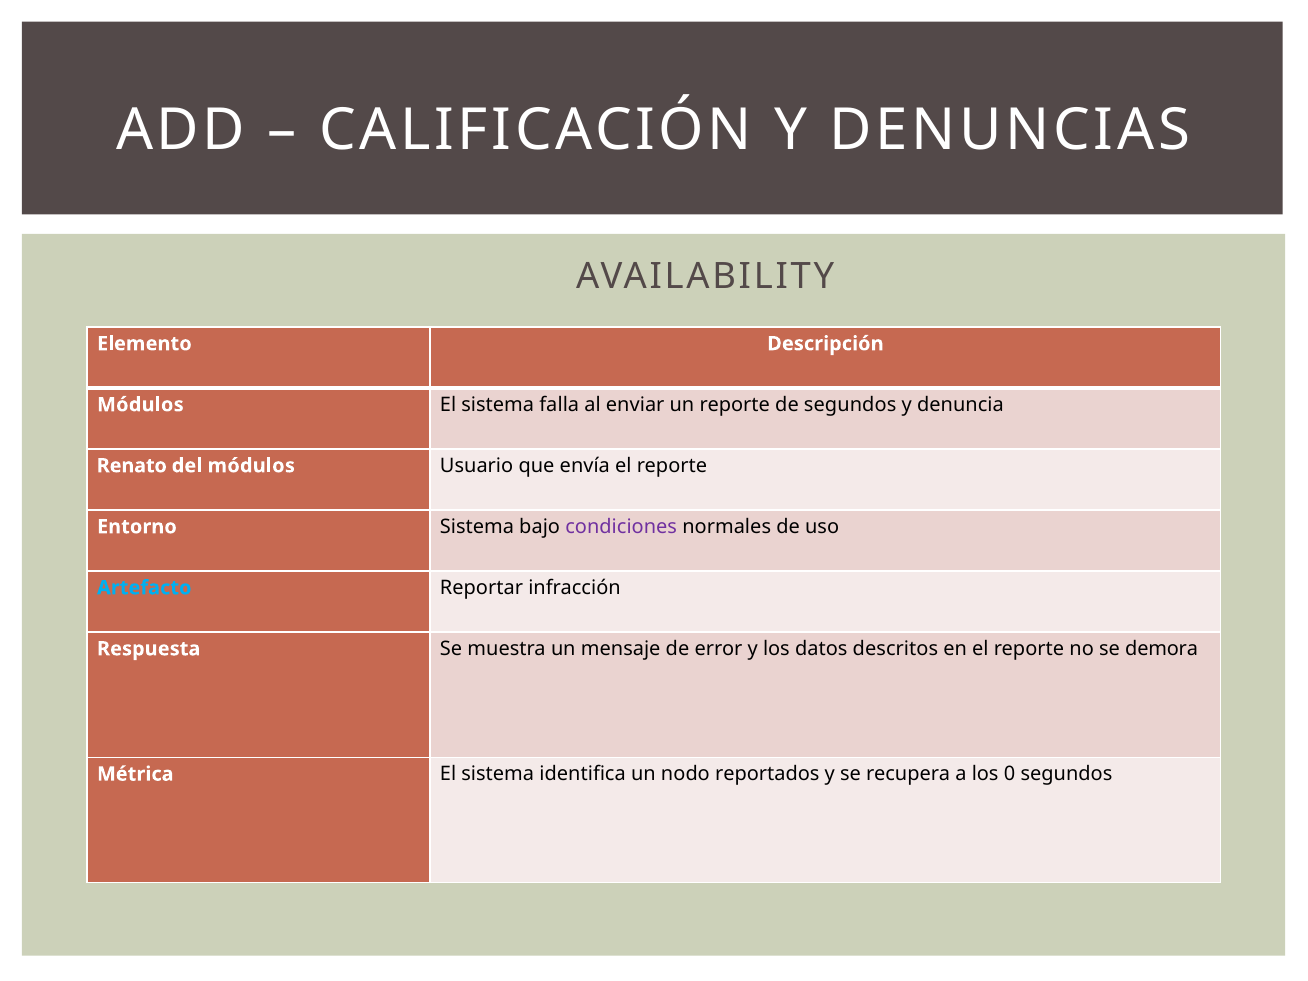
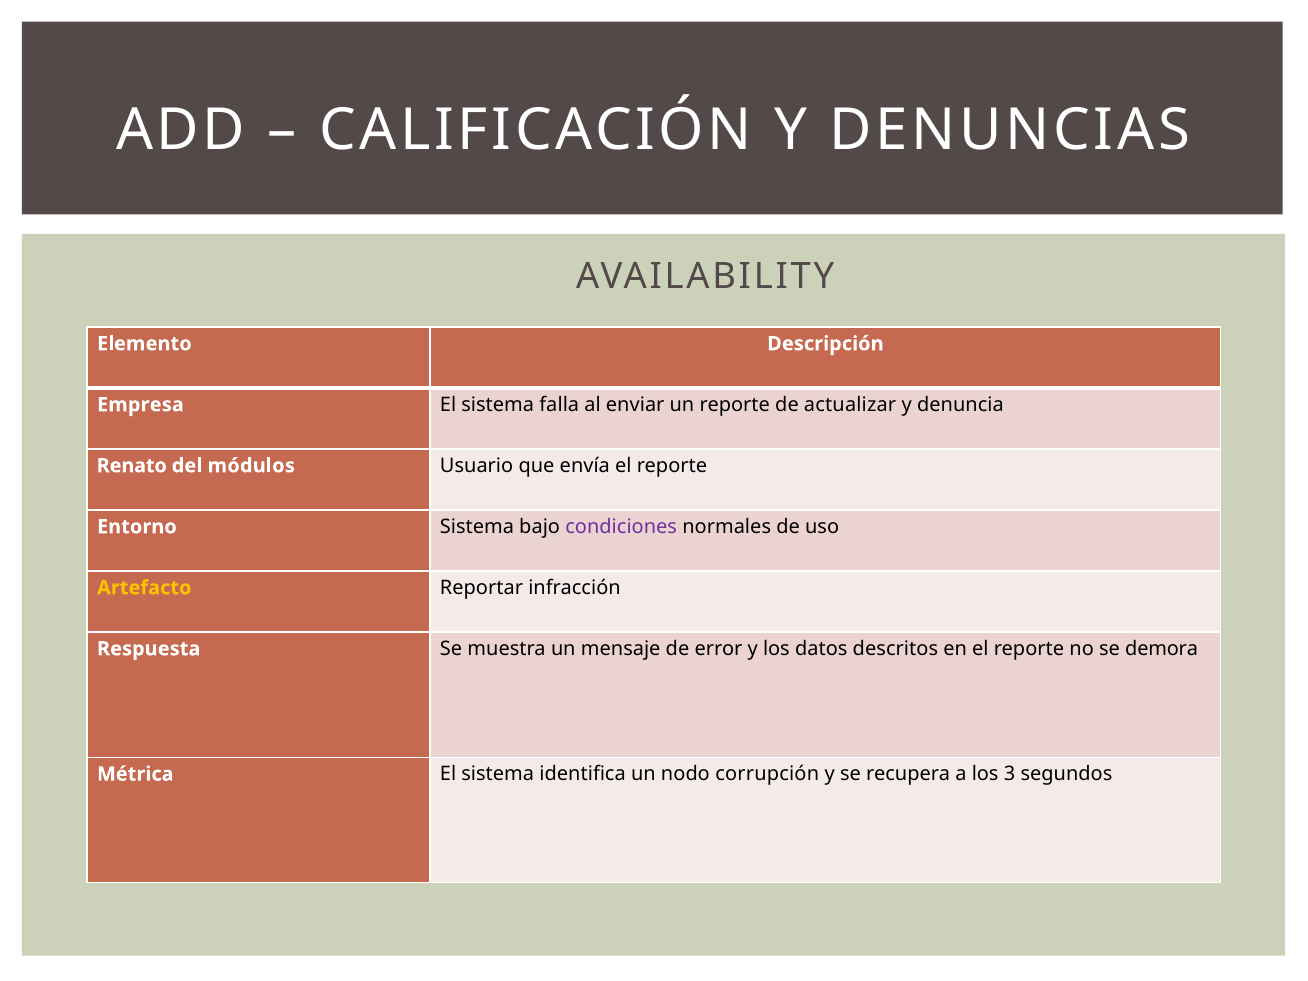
Módulos at (140, 405): Módulos -> Empresa
de segundos: segundos -> actualizar
Artefacto colour: light blue -> yellow
reportados: reportados -> corrupción
0: 0 -> 3
